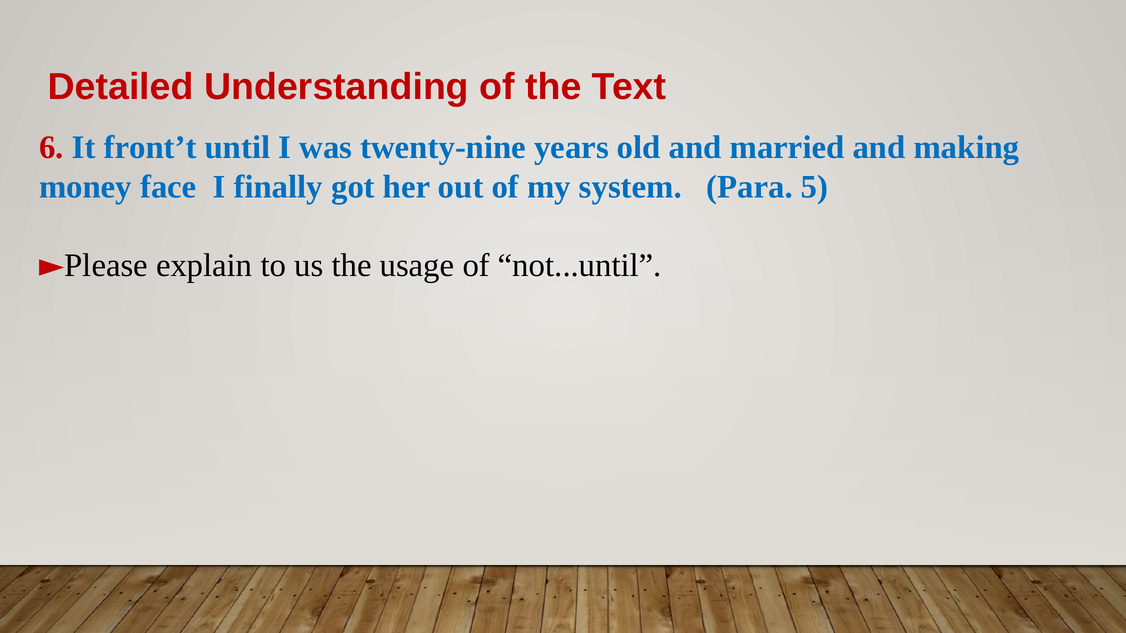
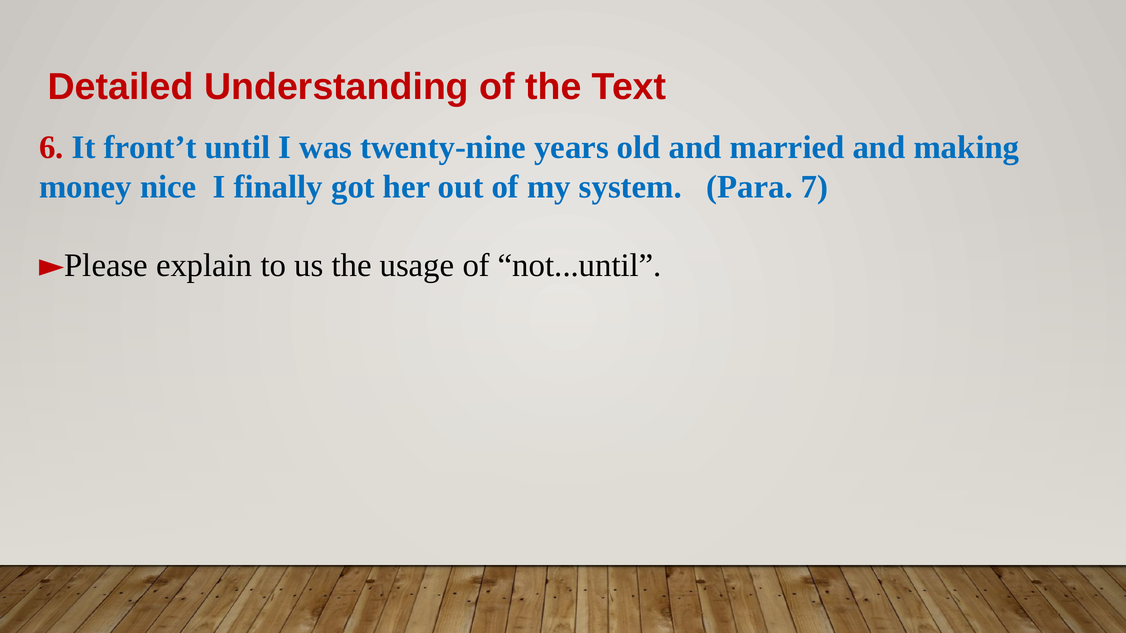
face: face -> nice
5: 5 -> 7
